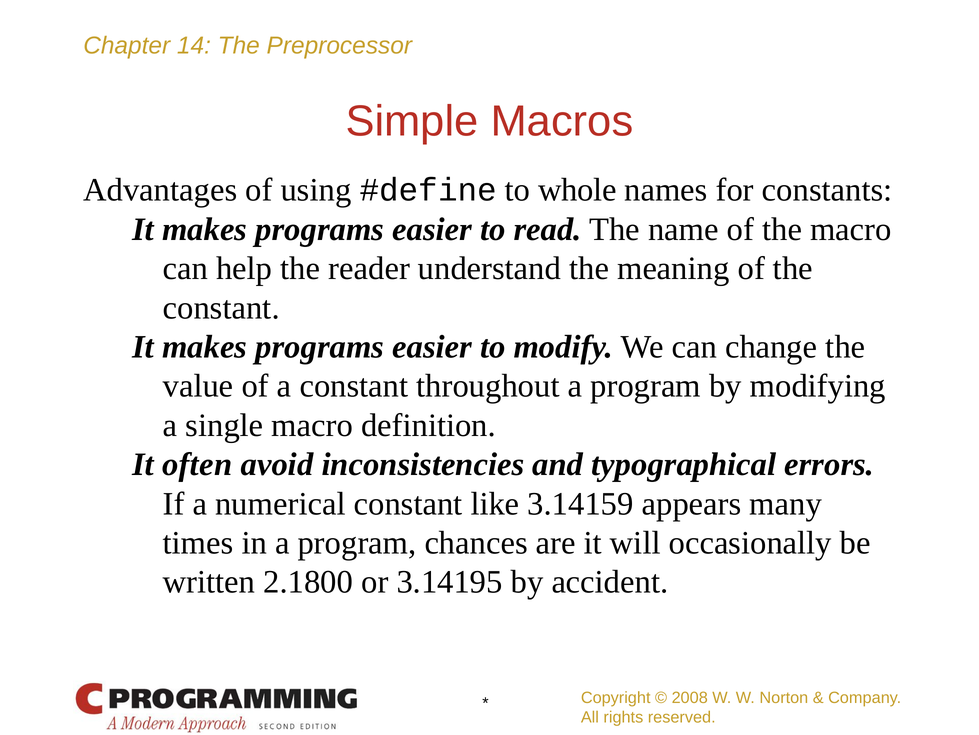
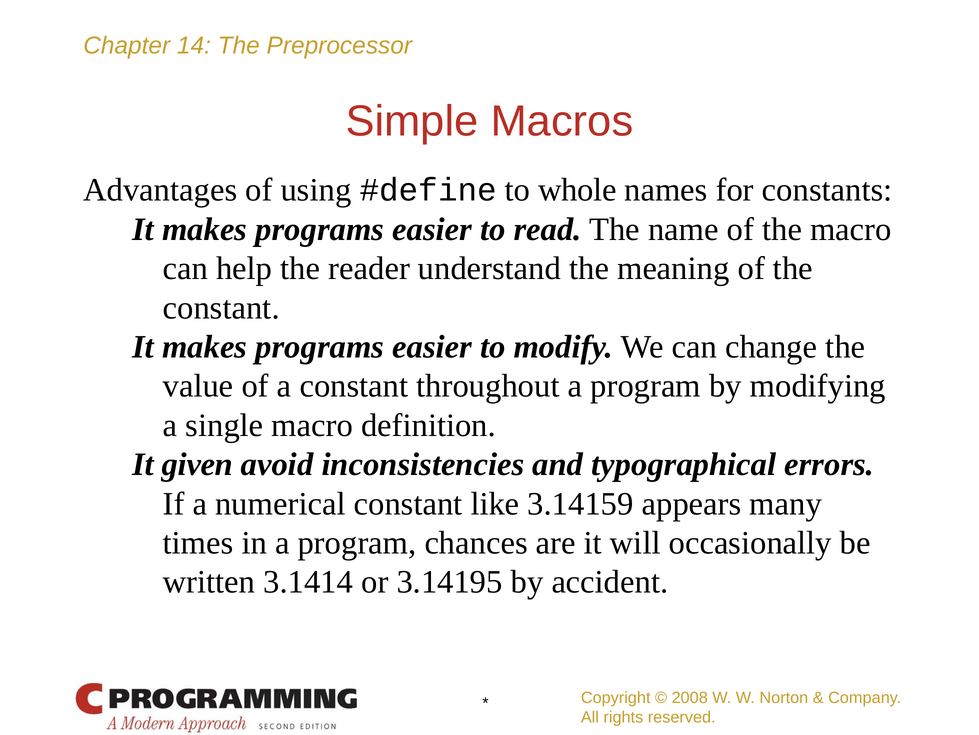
often: often -> given
2.1800: 2.1800 -> 3.1414
